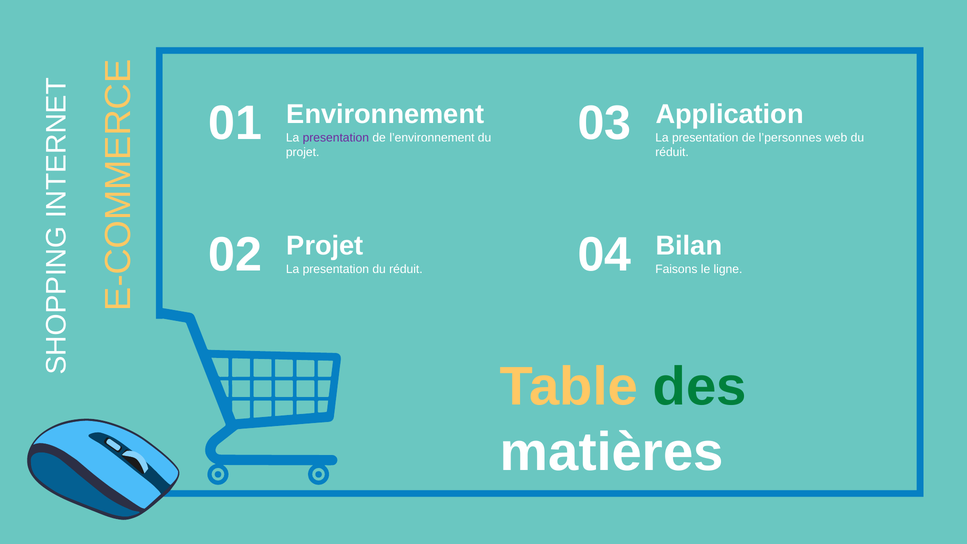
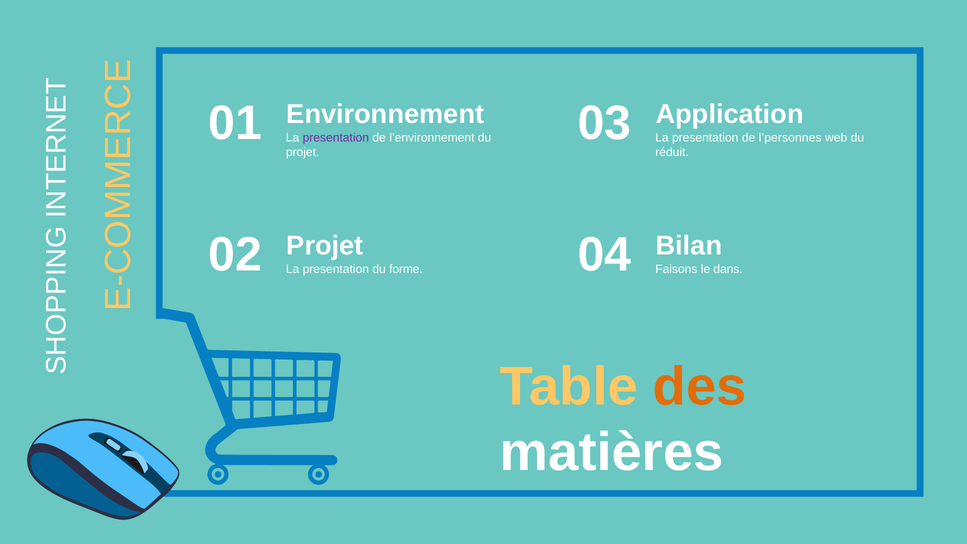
presentation du réduit: réduit -> forme
ligne: ligne -> dans
des colour: green -> orange
